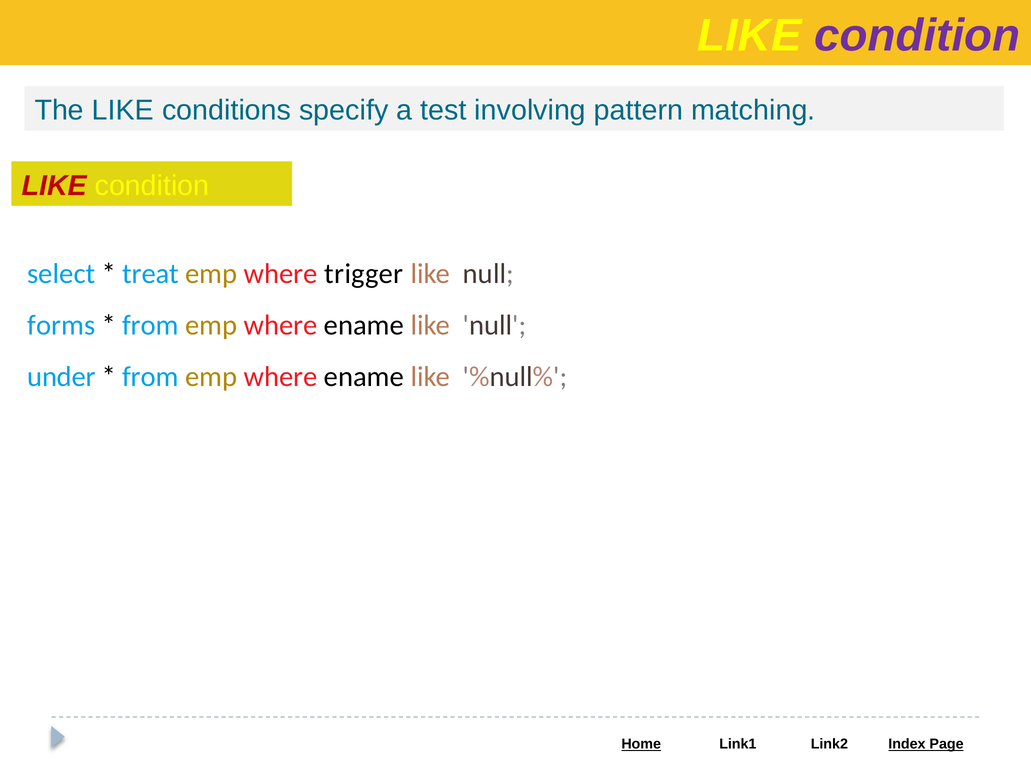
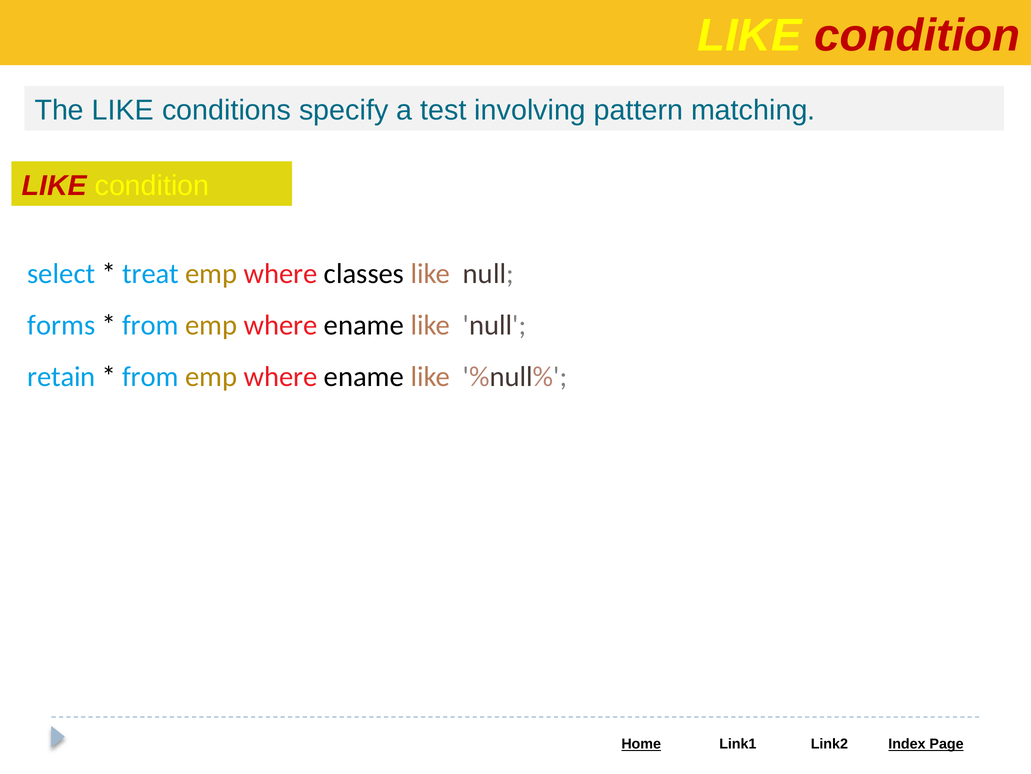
condition at (917, 36) colour: purple -> red
trigger: trigger -> classes
under: under -> retain
